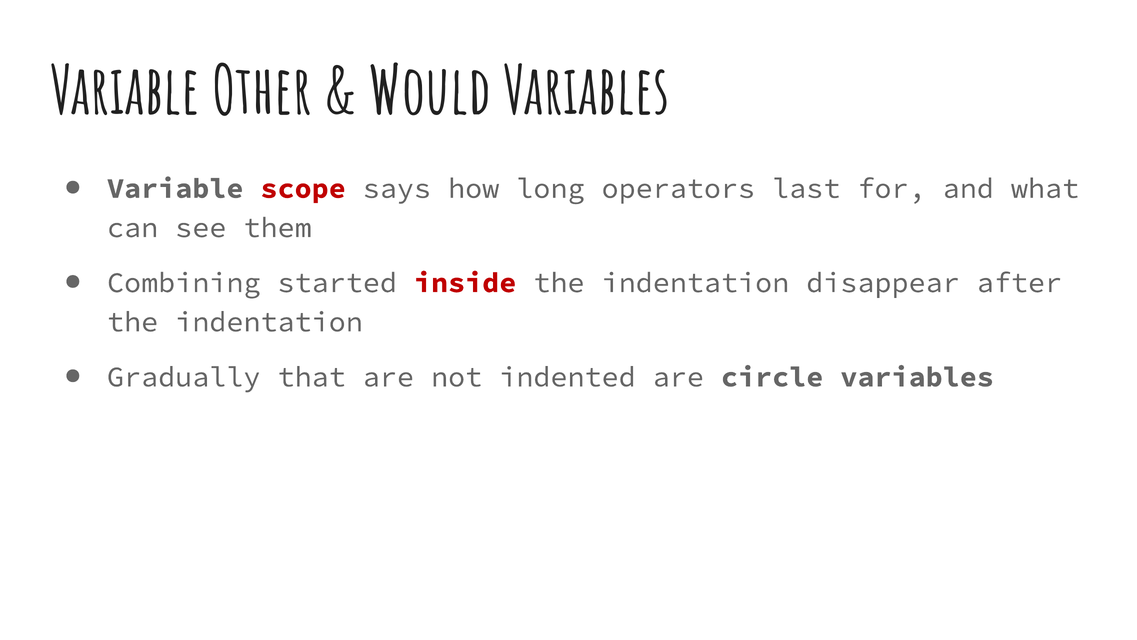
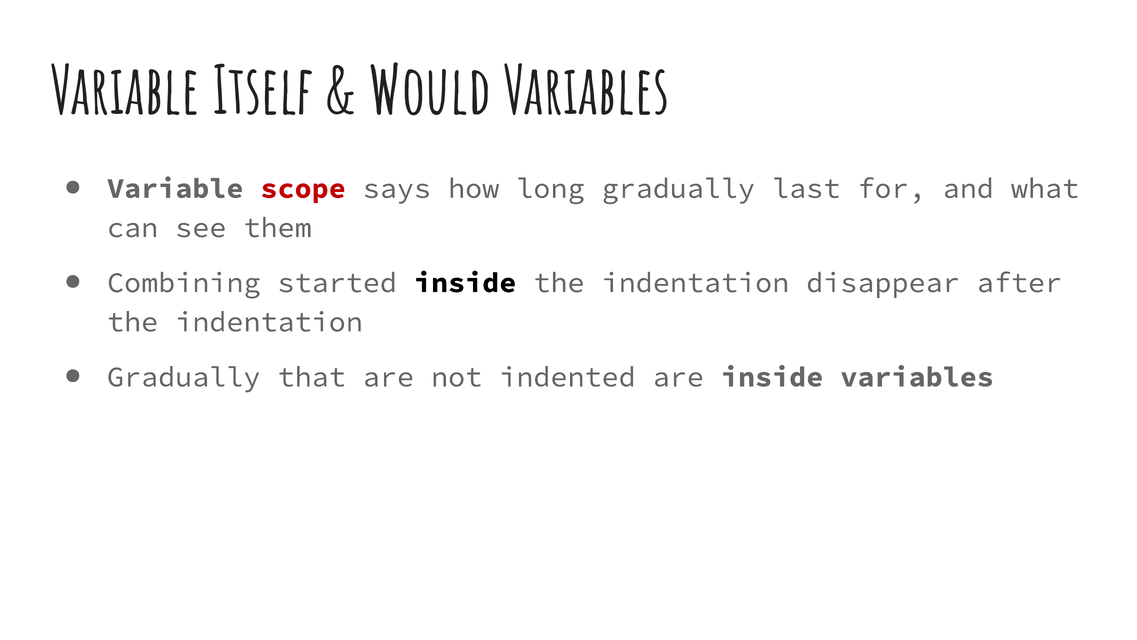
Other: Other -> Itself
long operators: operators -> gradually
inside at (465, 283) colour: red -> black
are circle: circle -> inside
